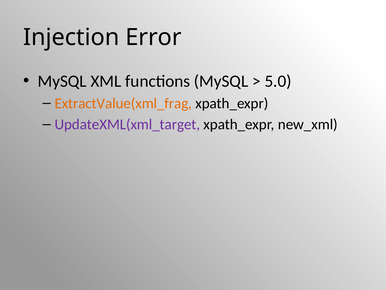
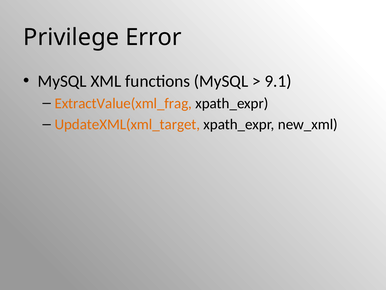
Injection: Injection -> Privilege
5.0: 5.0 -> 9.1
UpdateXML(xml_target colour: purple -> orange
